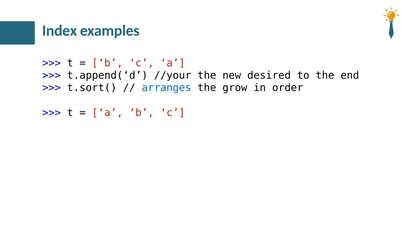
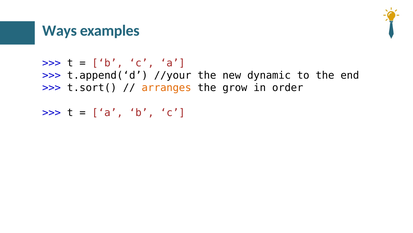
Index: Index -> Ways
desired: desired -> dynamic
arranges colour: blue -> orange
